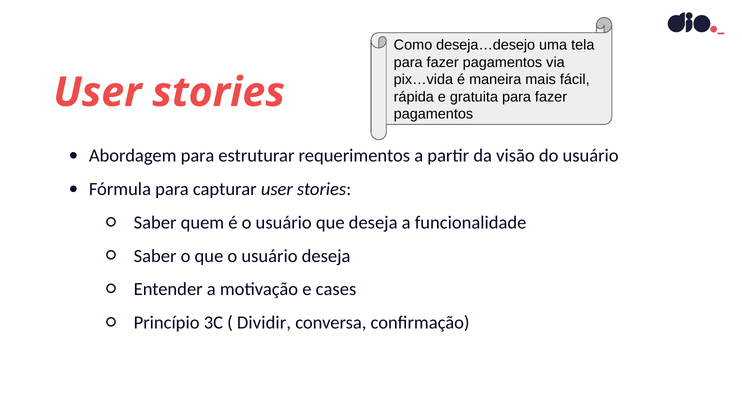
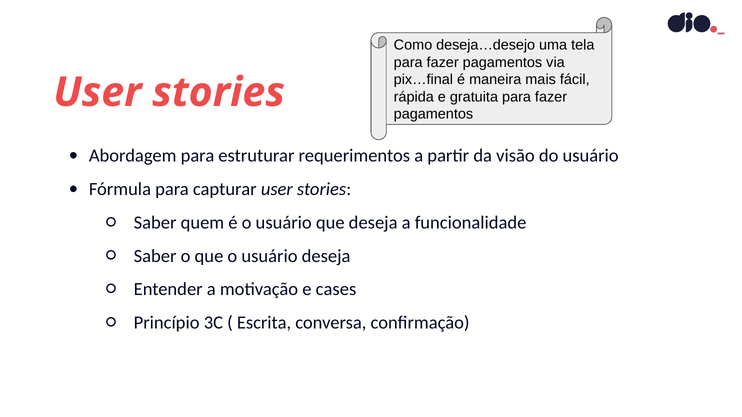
pix…vida: pix…vida -> pix…final
Dividir: Dividir -> Escrita
